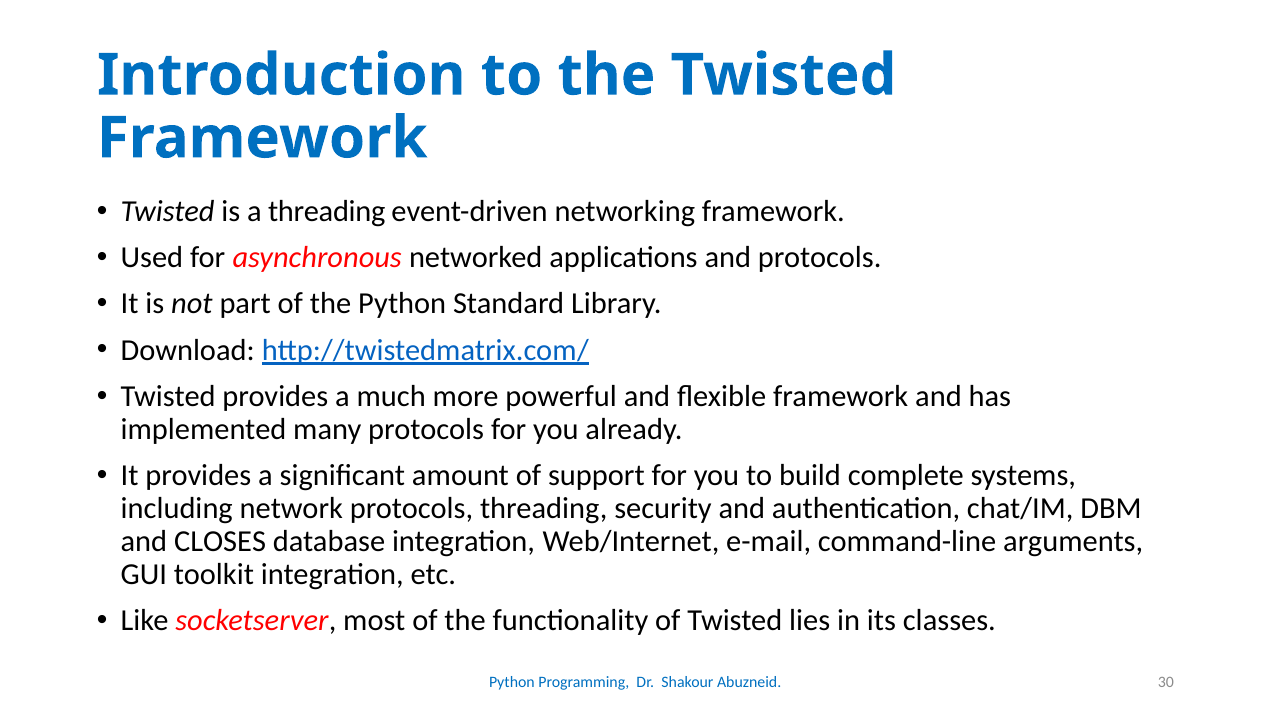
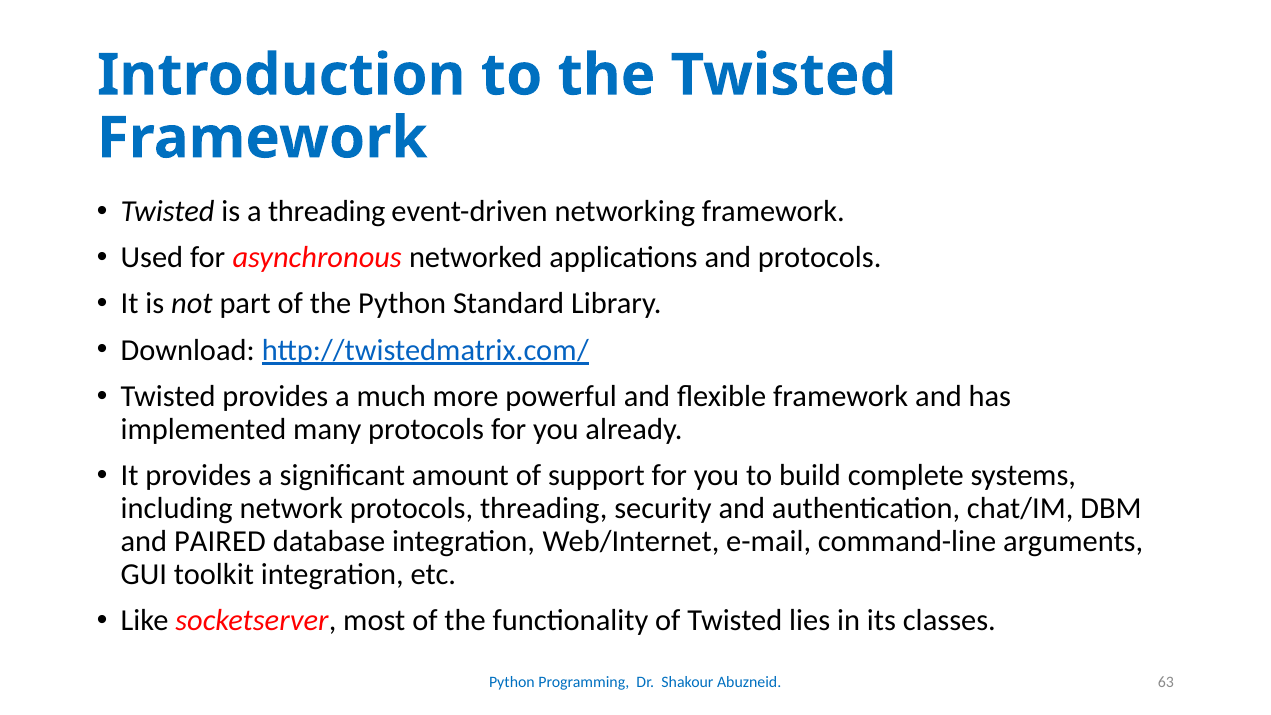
CLOSES: CLOSES -> PAIRED
30: 30 -> 63
